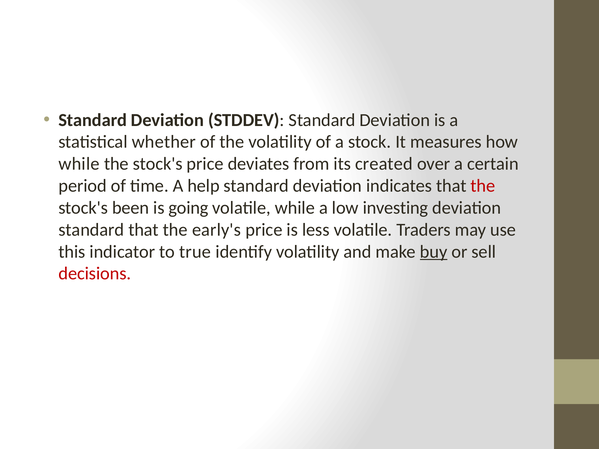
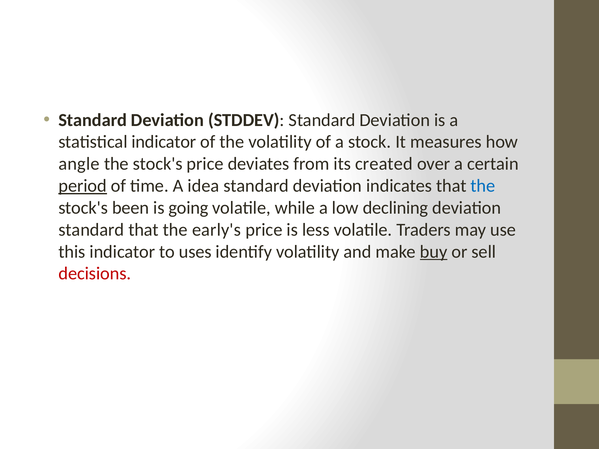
statistical whether: whether -> indicator
while at (79, 164): while -> angle
period underline: none -> present
help: help -> idea
the at (483, 186) colour: red -> blue
investing: investing -> declining
true: true -> uses
